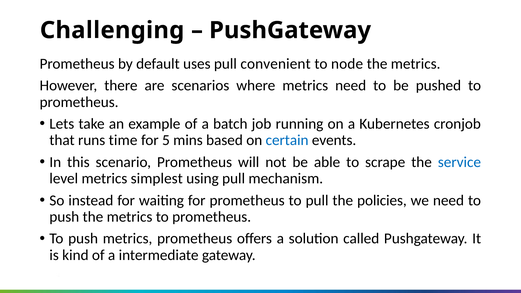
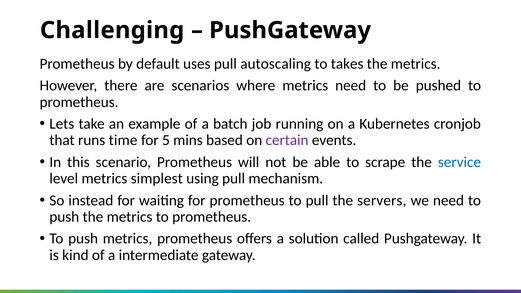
convenient: convenient -> autoscaling
node: node -> takes
certain colour: blue -> purple
policies: policies -> servers
